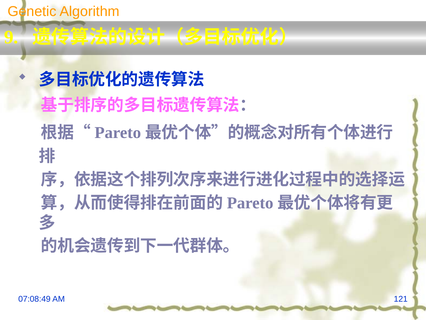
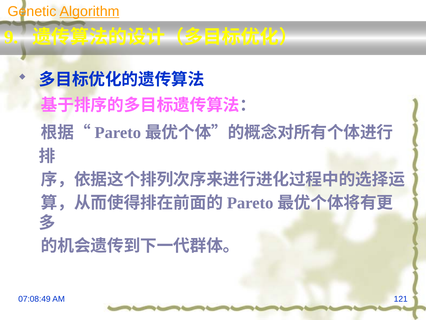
Algorithm underline: none -> present
